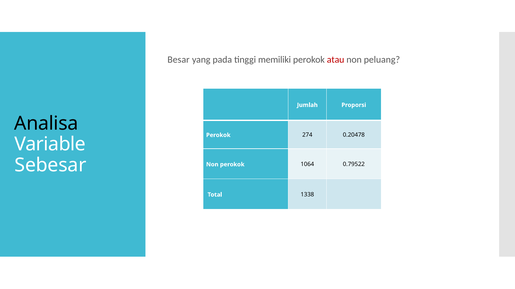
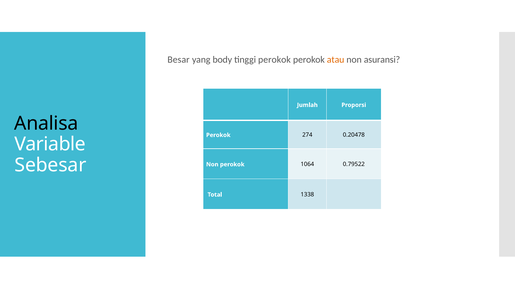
pada: pada -> body
tinggi memiliki: memiliki -> perokok
atau colour: red -> orange
peluang: peluang -> asuransi
